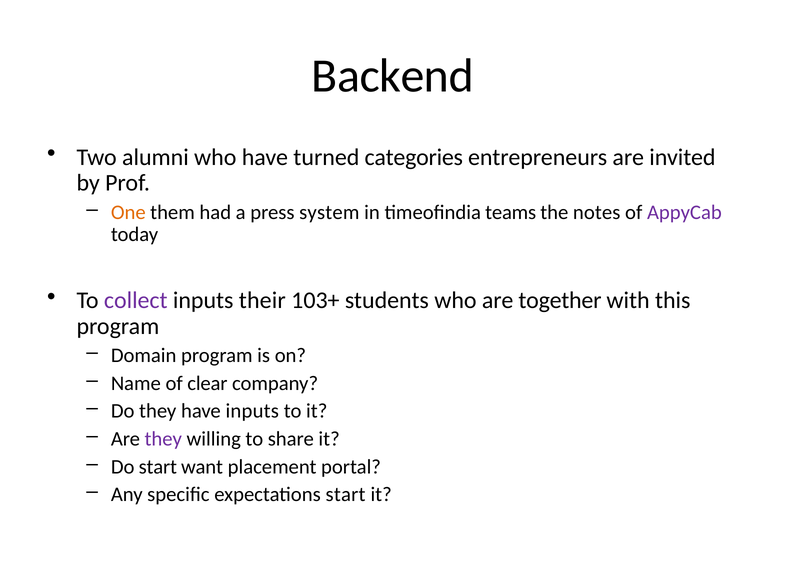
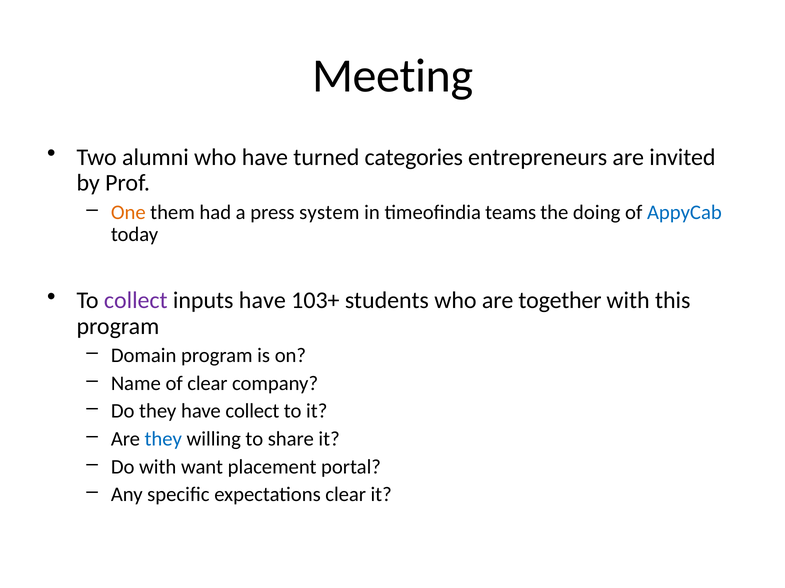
Backend: Backend -> Meeting
notes: notes -> doing
AppyCab colour: purple -> blue
inputs their: their -> have
have inputs: inputs -> collect
they at (163, 439) colour: purple -> blue
Do start: start -> with
expectations start: start -> clear
